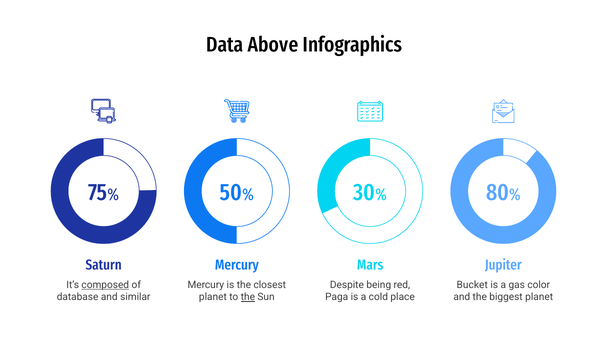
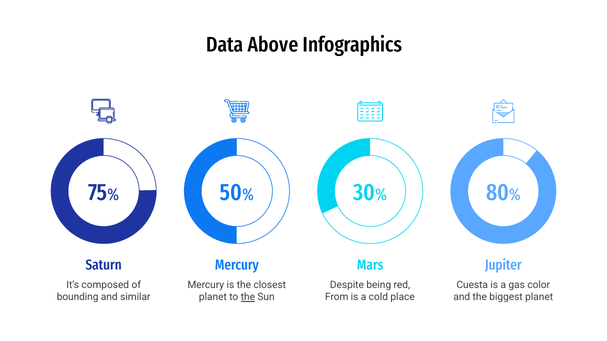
composed underline: present -> none
Bucket: Bucket -> Cuesta
database: database -> bounding
Paga: Paga -> From
